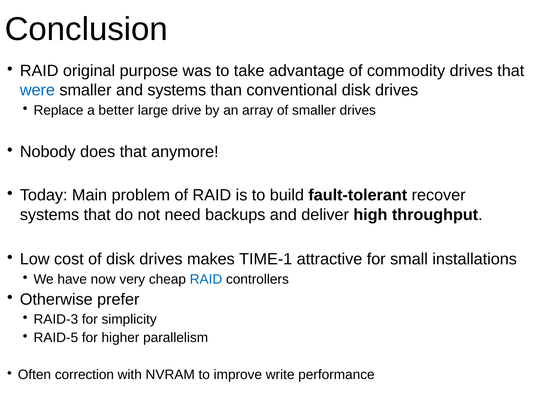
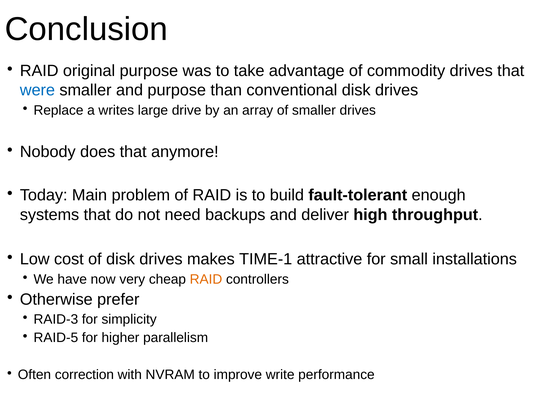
and systems: systems -> purpose
better: better -> writes
recover: recover -> enough
RAID at (206, 279) colour: blue -> orange
